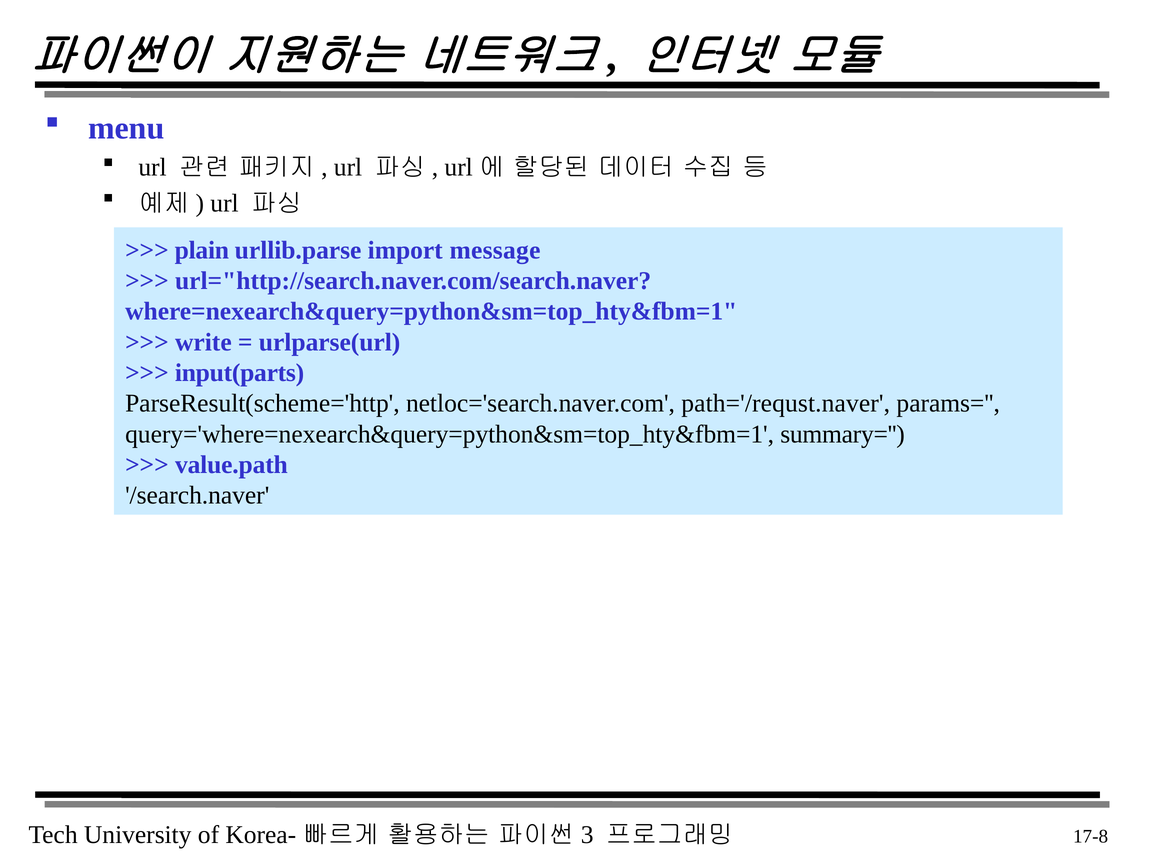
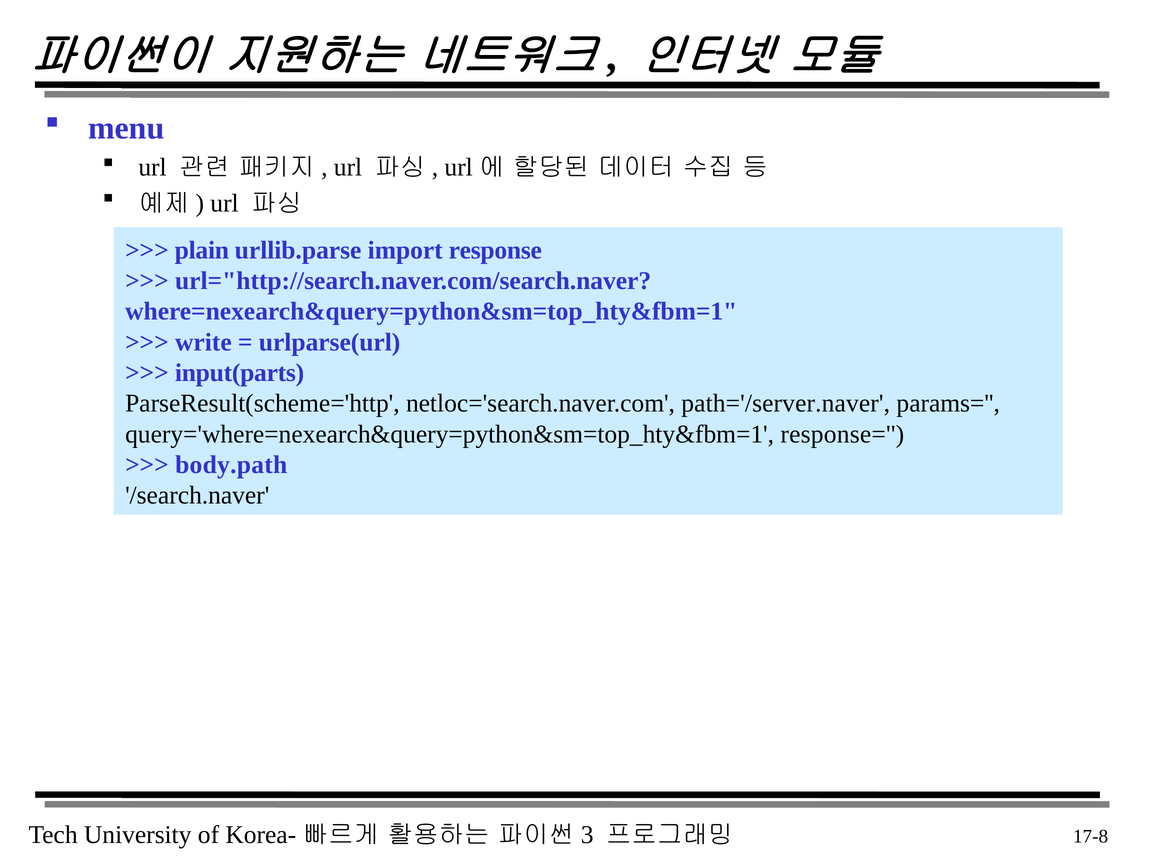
message: message -> response
path='/requst.naver: path='/requst.naver -> path='/server.naver
summary=: summary= -> response=
value.path: value.path -> body.path
